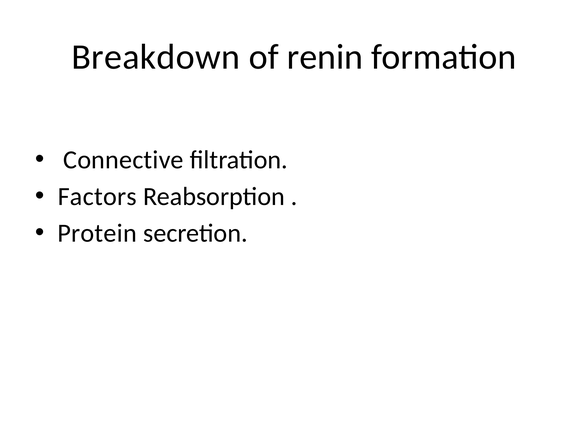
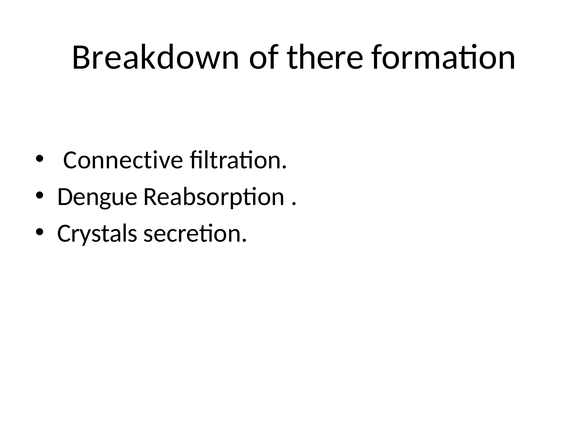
renin: renin -> there
Factors: Factors -> Dengue
Protein: Protein -> Crystals
